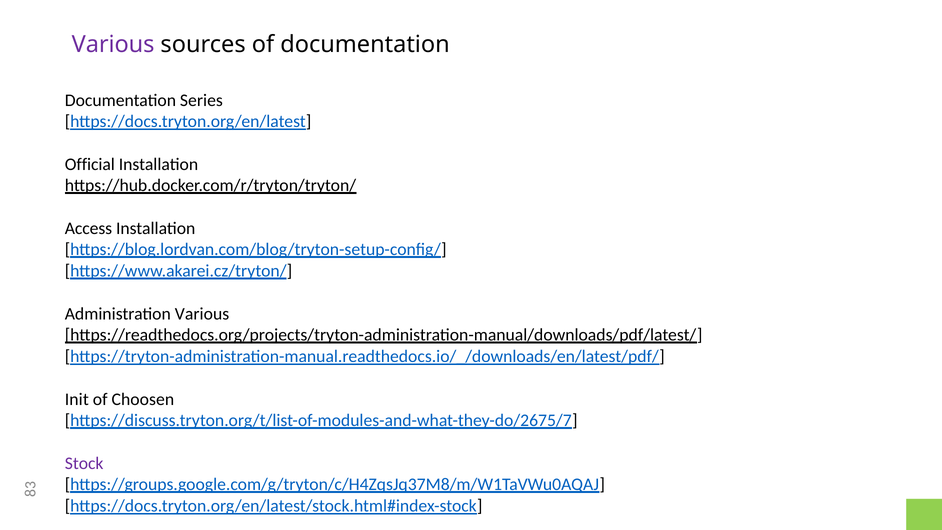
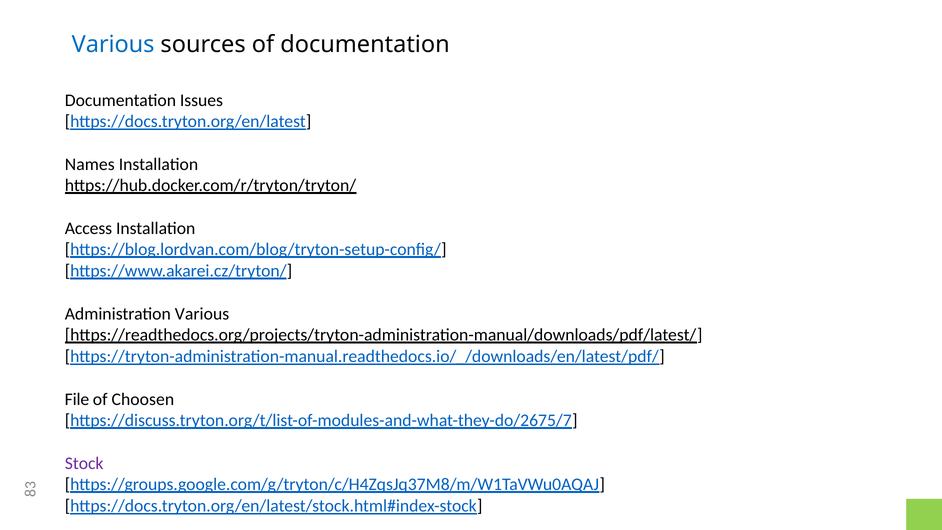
Various at (113, 44) colour: purple -> blue
Series: Series -> Issues
Official: Official -> Names
Init: Init -> File
